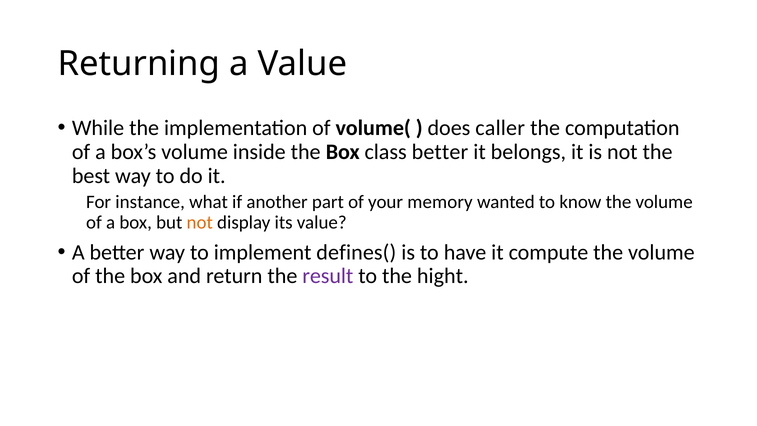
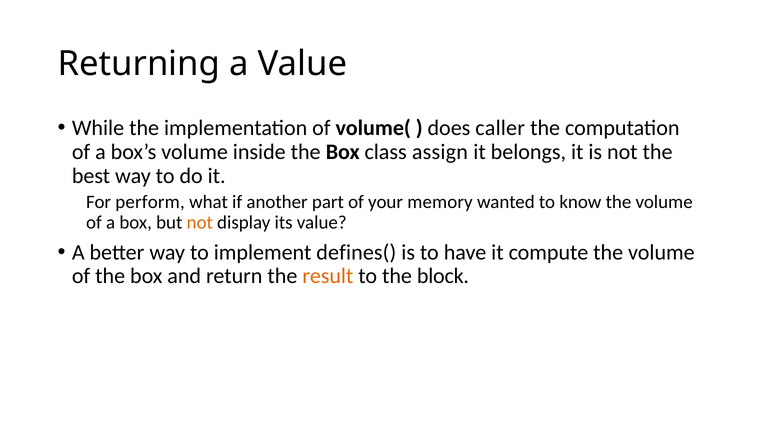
class better: better -> assign
instance: instance -> perform
result colour: purple -> orange
hight: hight -> block
